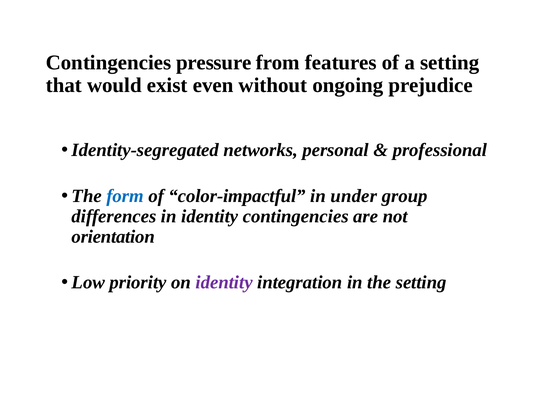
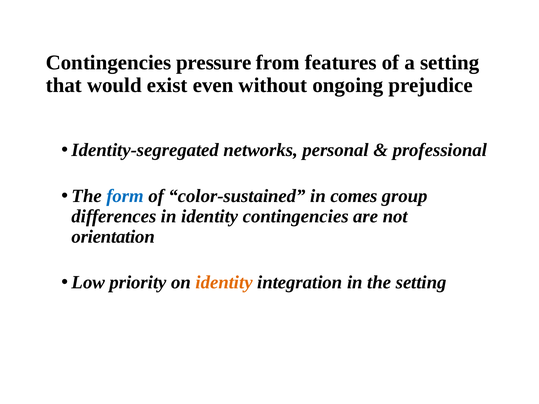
color-impactful: color-impactful -> color-sustained
under: under -> comes
identity at (224, 283) colour: purple -> orange
